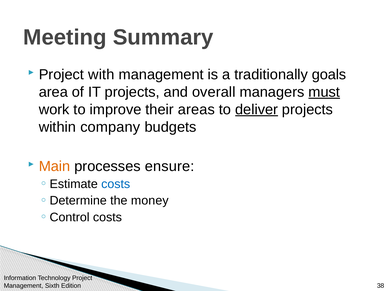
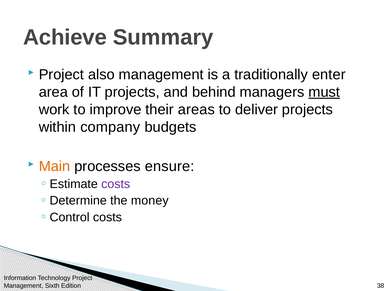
Meeting: Meeting -> Achieve
with: with -> also
goals: goals -> enter
overall: overall -> behind
deliver underline: present -> none
costs at (116, 184) colour: blue -> purple
